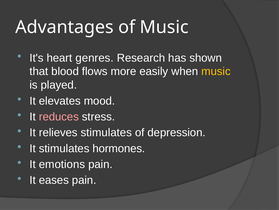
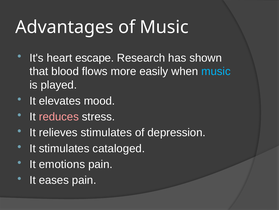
genres: genres -> escape
music at (216, 71) colour: yellow -> light blue
hormones: hormones -> cataloged
